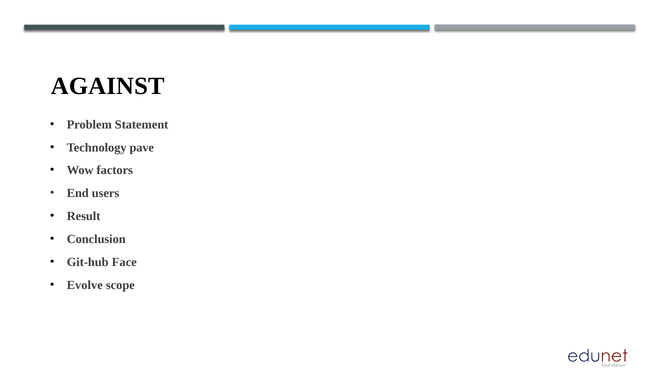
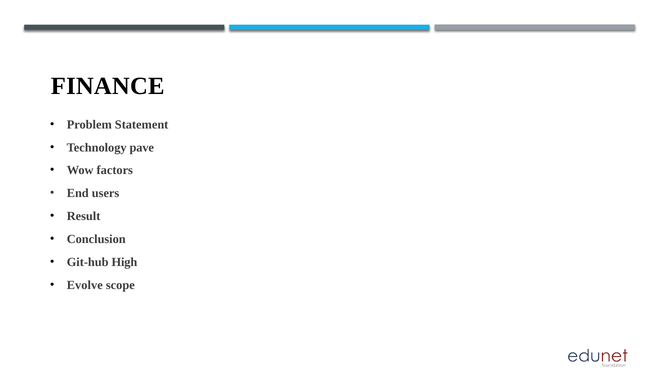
AGAINST: AGAINST -> FINANCE
Face: Face -> High
